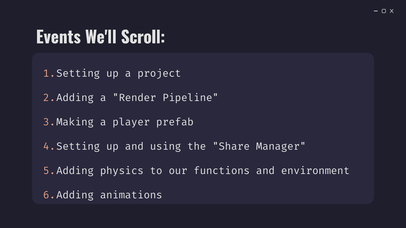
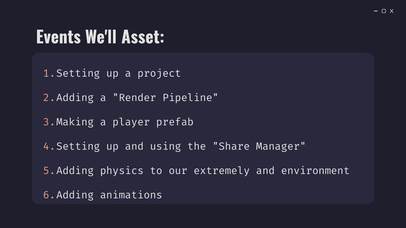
Scroll: Scroll -> Asset
functions: functions -> extremely
